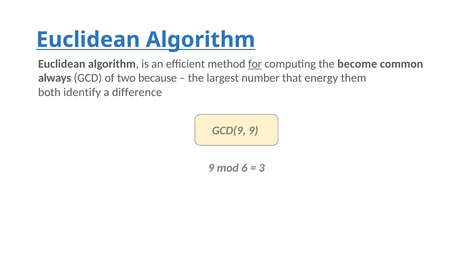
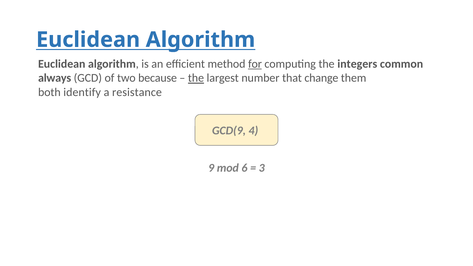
become: become -> integers
the at (196, 78) underline: none -> present
energy: energy -> change
difference: difference -> resistance
GCD(9 9: 9 -> 4
